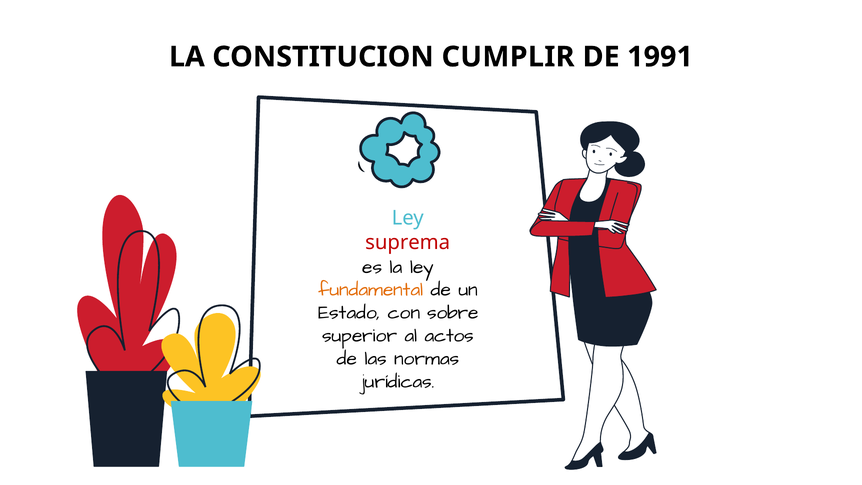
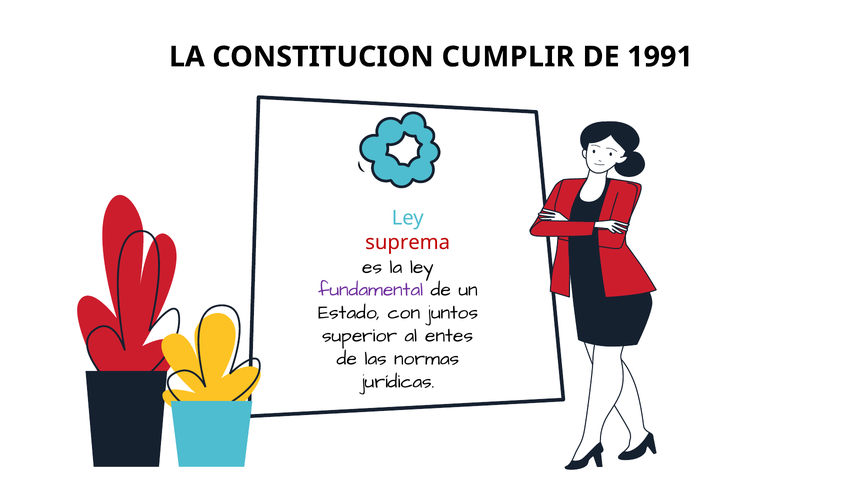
fundamental colour: orange -> purple
sobre: sobre -> juntos
actos: actos -> entes
